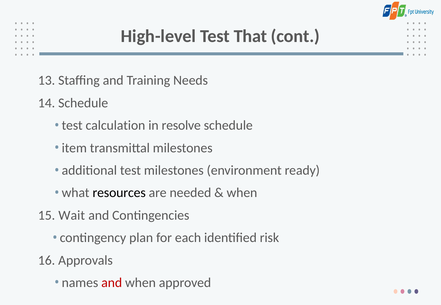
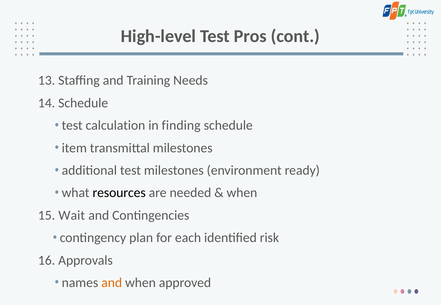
That: That -> Pros
resolve: resolve -> finding
and at (112, 283) colour: red -> orange
